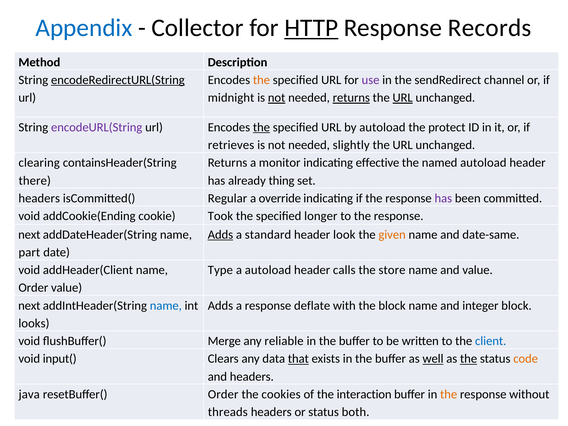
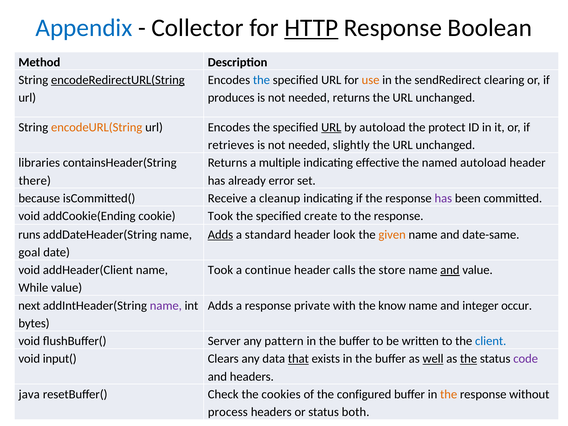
Records: Records -> Boolean
the at (261, 80) colour: orange -> blue
use colour: purple -> orange
channel: channel -> clearing
midnight: midnight -> produces
not at (277, 98) underline: present -> none
returns at (351, 98) underline: present -> none
URL at (403, 98) underline: present -> none
encodeURL(String colour: purple -> orange
the at (261, 127) underline: present -> none
URL at (331, 127) underline: none -> present
clearing: clearing -> libraries
monitor: monitor -> multiple
thing: thing -> error
headers at (39, 198): headers -> because
Regular: Regular -> Receive
override: override -> cleanup
longer: longer -> create
next at (29, 235): next -> runs
part: part -> goal
Type at (220, 270): Type -> Took
a autoload: autoload -> continue
and at (450, 270) underline: none -> present
Order at (33, 288): Order -> While
name at (166, 306) colour: blue -> purple
deflate: deflate -> private
the block: block -> know
integer block: block -> occur
looks: looks -> bytes
Merge: Merge -> Server
reliable: reliable -> pattern
code colour: orange -> purple
resetBuffer( Order: Order -> Check
interaction: interaction -> configured
threads: threads -> process
